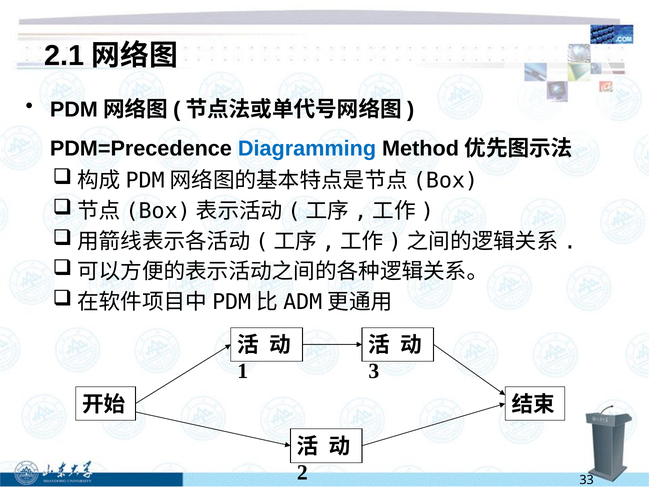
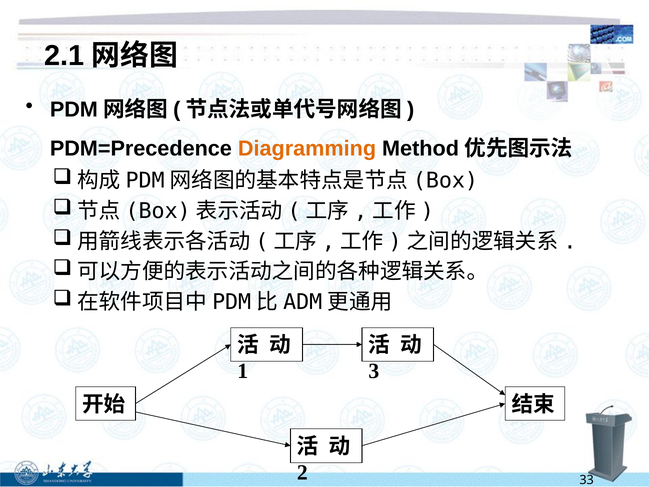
Diagramming colour: blue -> orange
